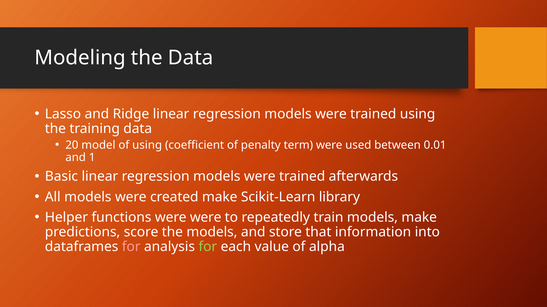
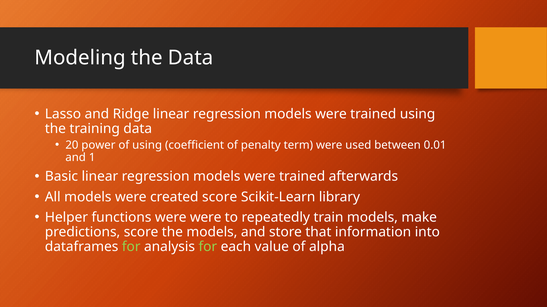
model: model -> power
created make: make -> score
for at (131, 247) colour: pink -> light green
